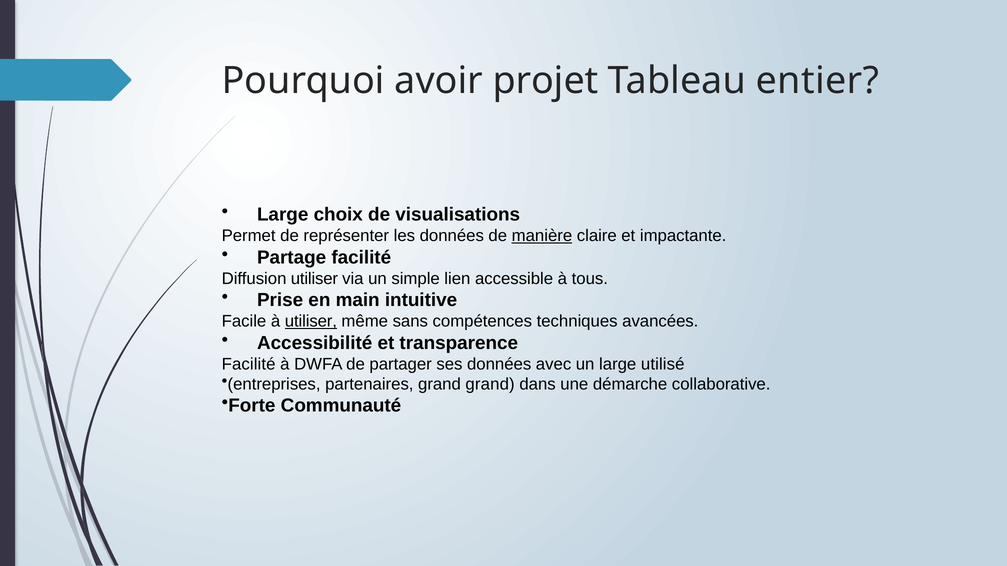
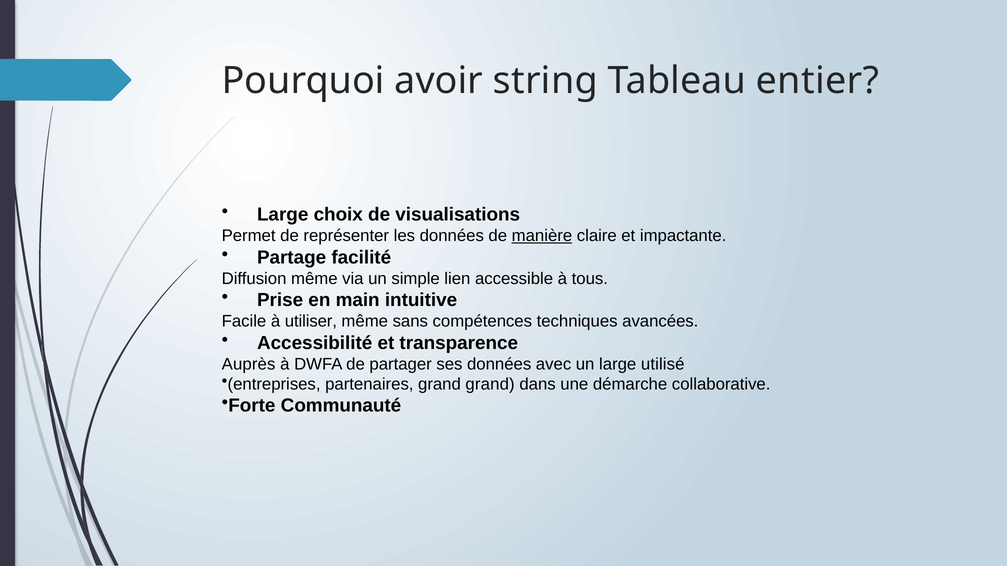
projet: projet -> string
Diffusion utiliser: utiliser -> même
utiliser at (311, 322) underline: present -> none
Facilité at (249, 364): Facilité -> Auprès
